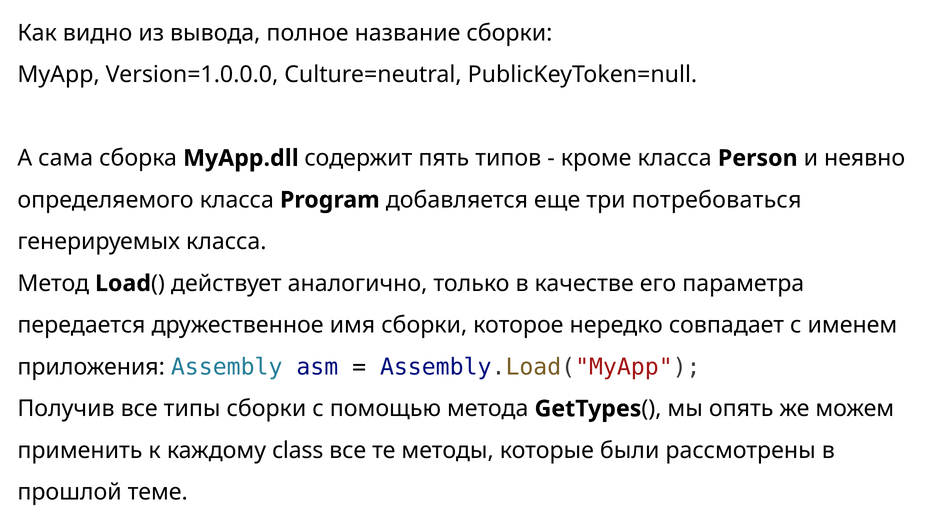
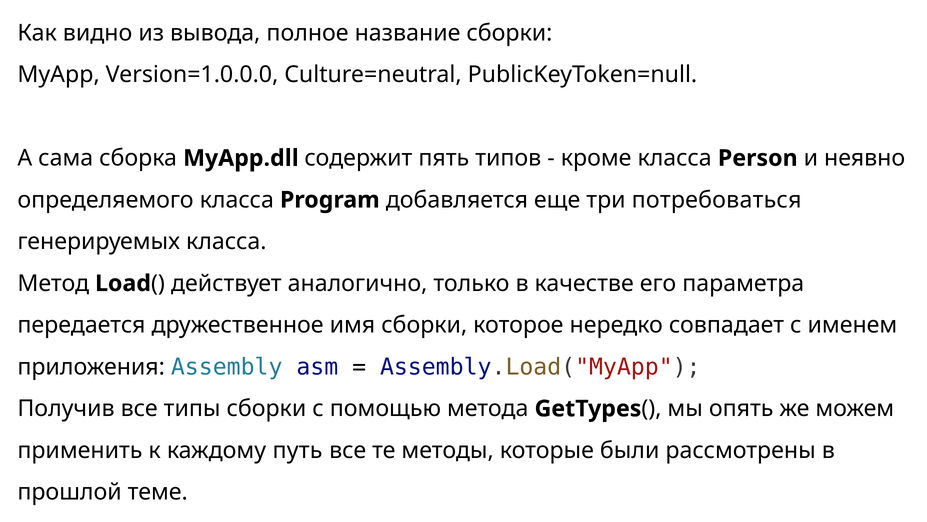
class: class -> путь
